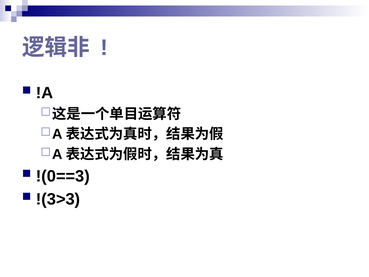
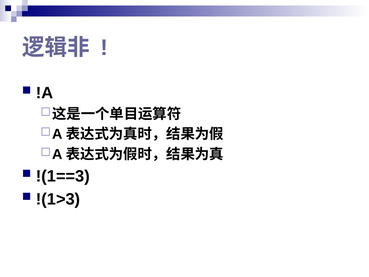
!(0==3: !(0==3 -> !(1==3
!(3>3: !(3>3 -> !(1>3
